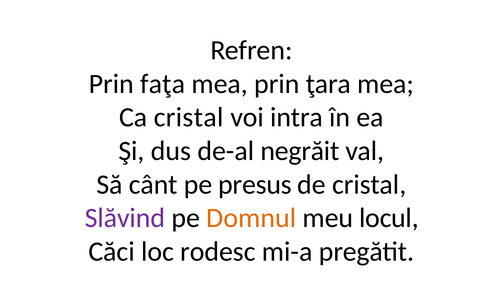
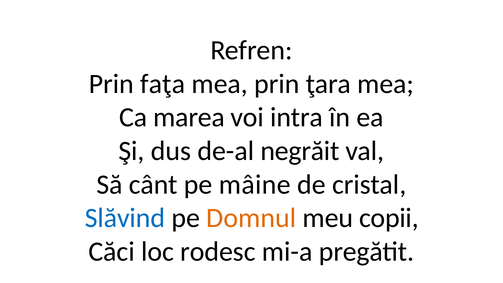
Ca cristal: cristal -> marea
presus: presus -> mâine
Slăvind colour: purple -> blue
locul: locul -> copii
